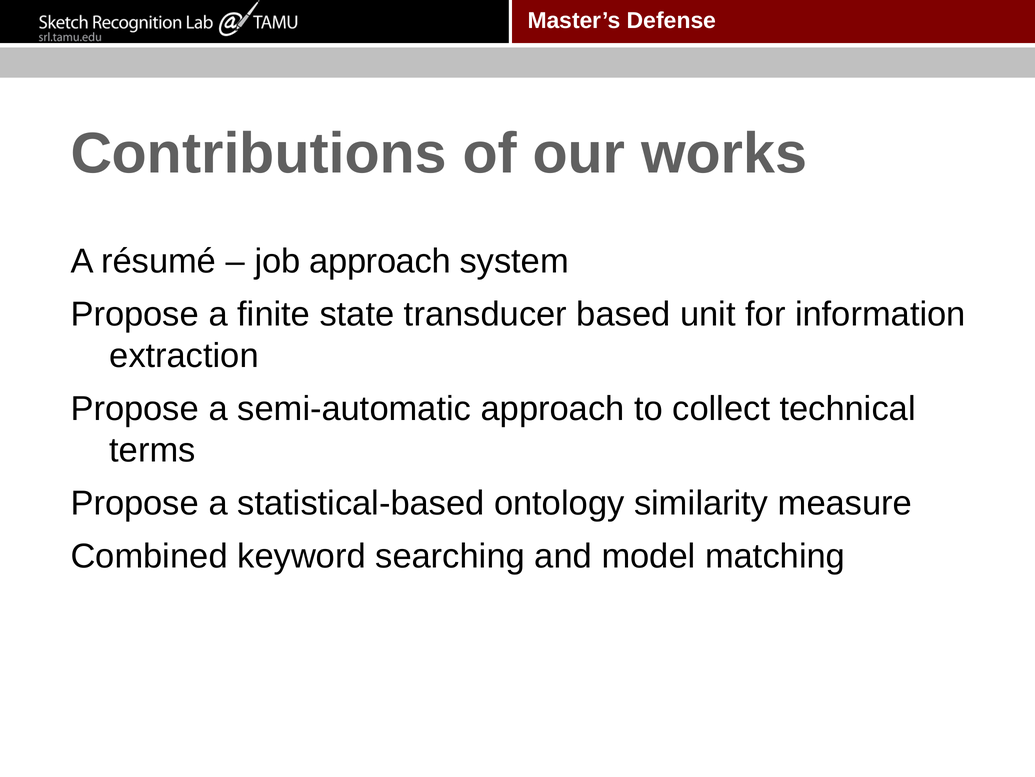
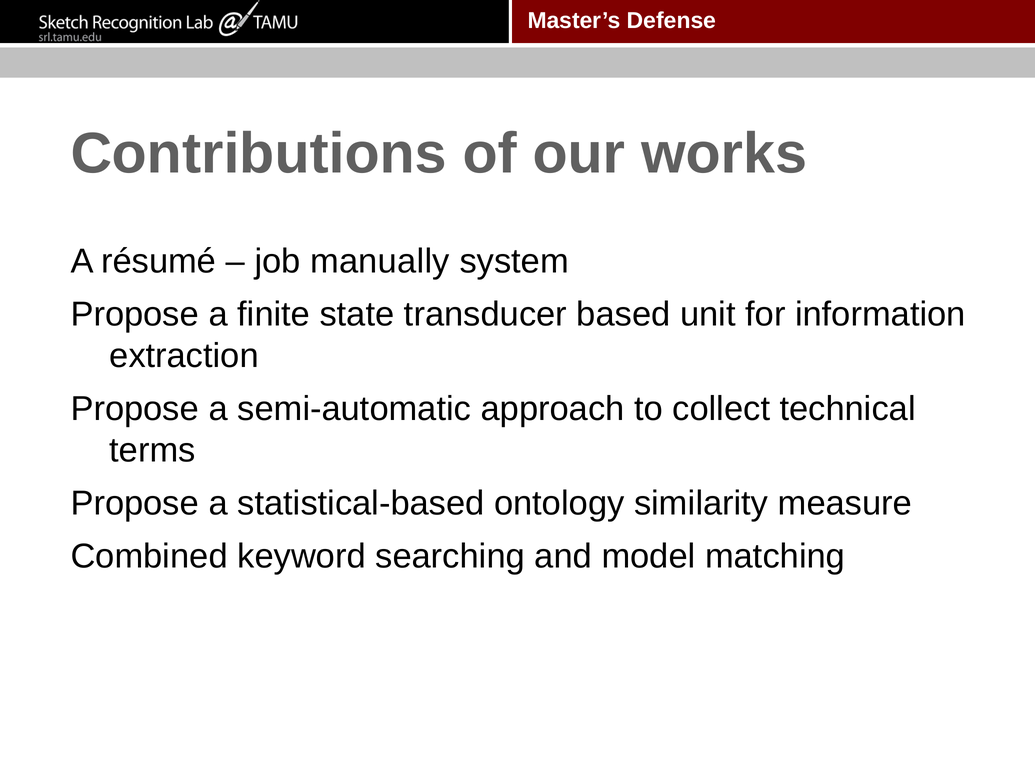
job approach: approach -> manually
